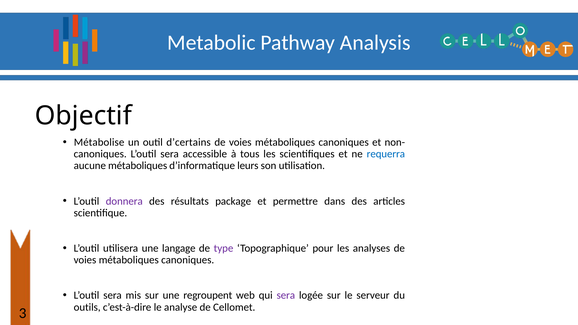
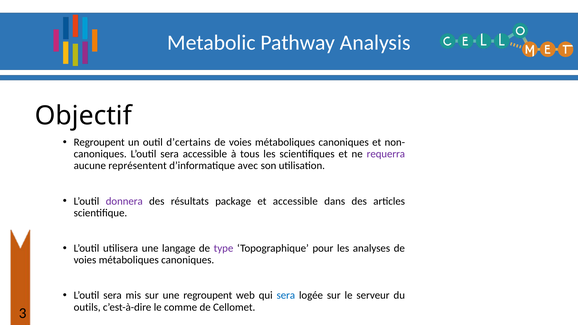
Métabolise at (99, 142): Métabolise -> Regroupent
requerra colour: blue -> purple
aucune métaboliques: métaboliques -> représentent
leurs: leurs -> avec
et permettre: permettre -> accessible
sera at (286, 296) colour: purple -> blue
analyse: analyse -> comme
